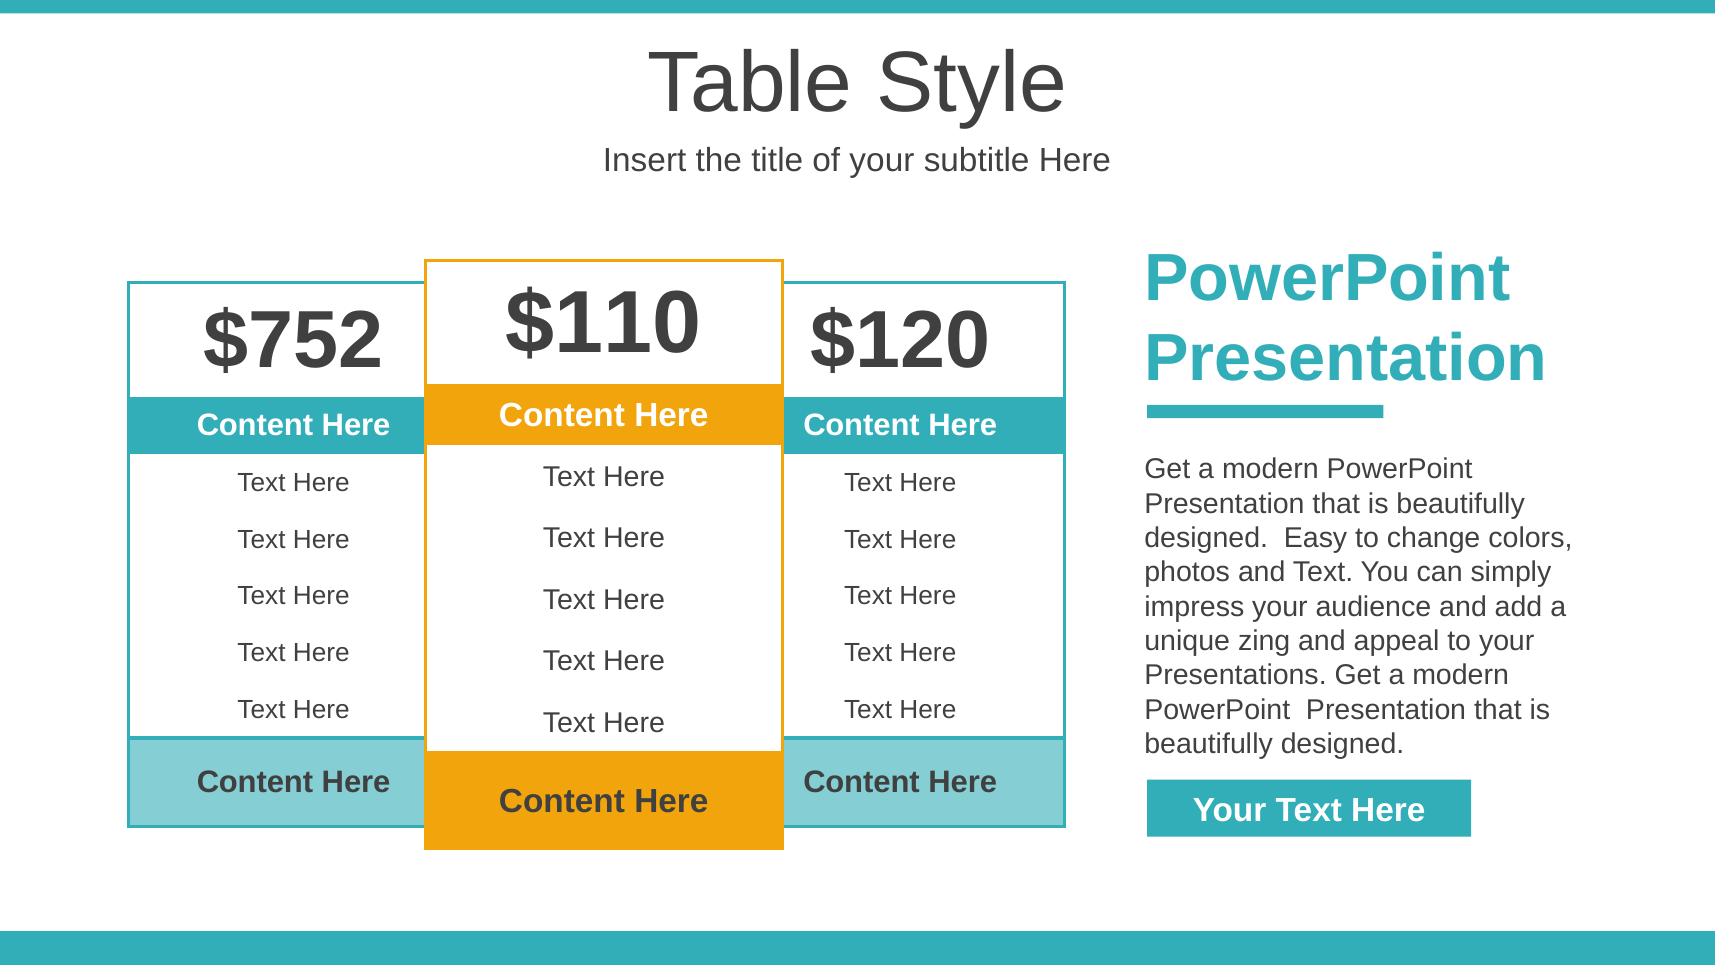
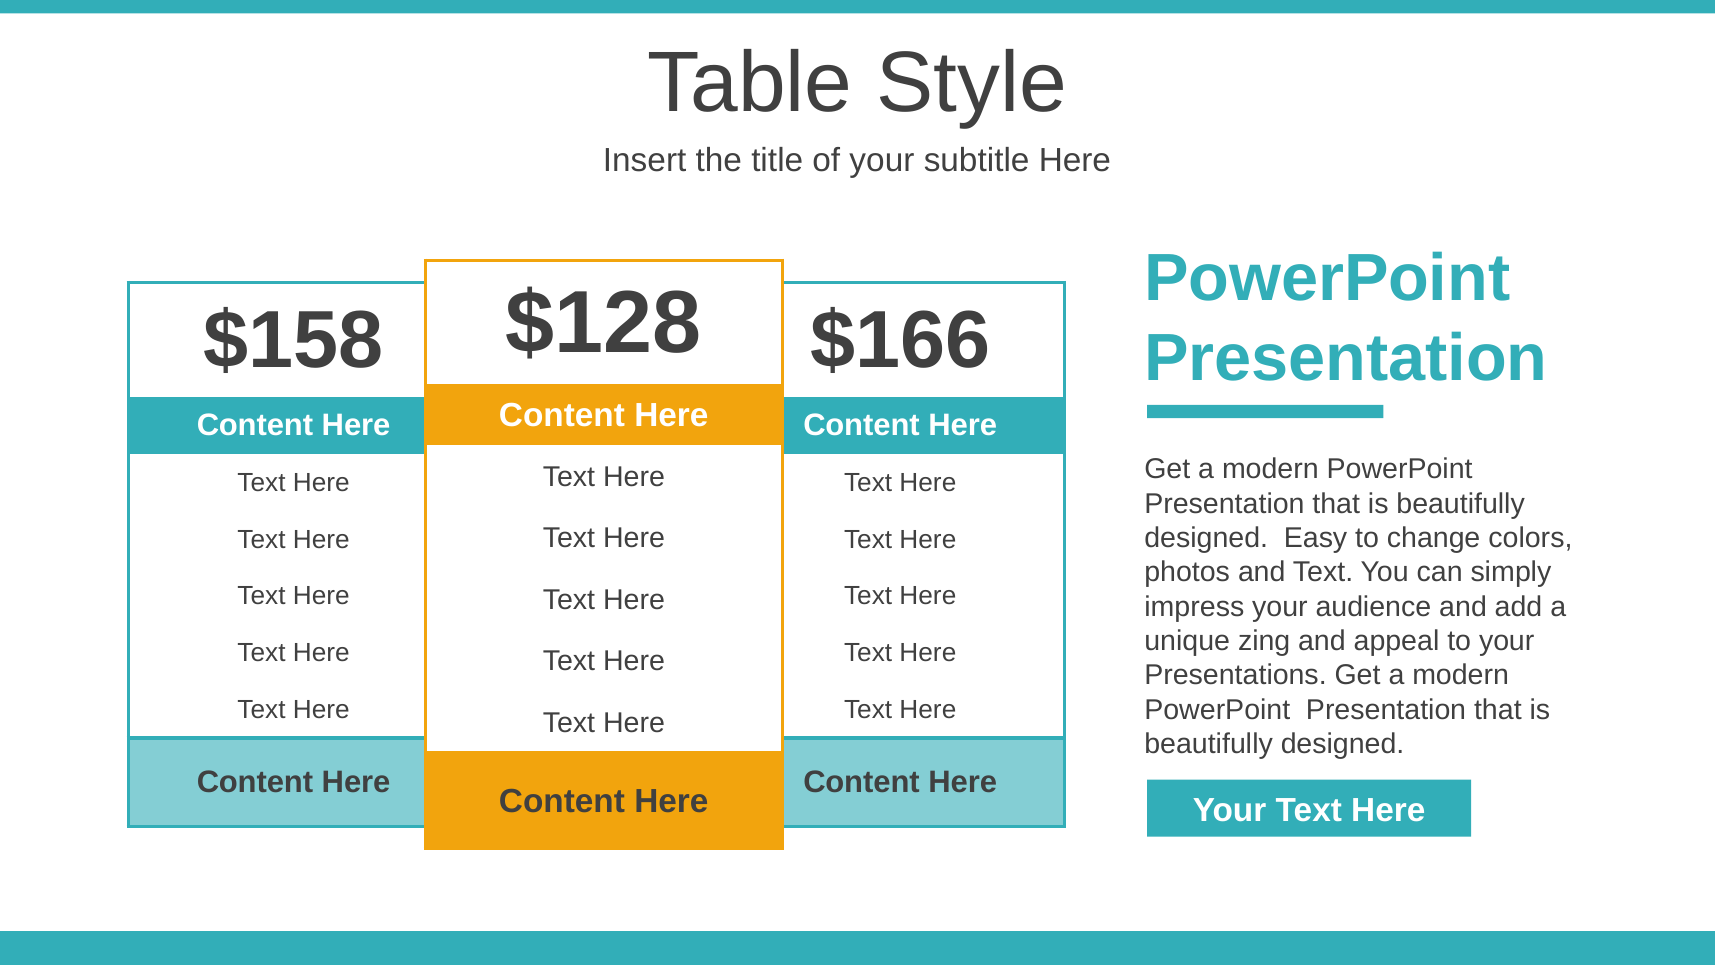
$110: $110 -> $128
$752: $752 -> $158
$120: $120 -> $166
